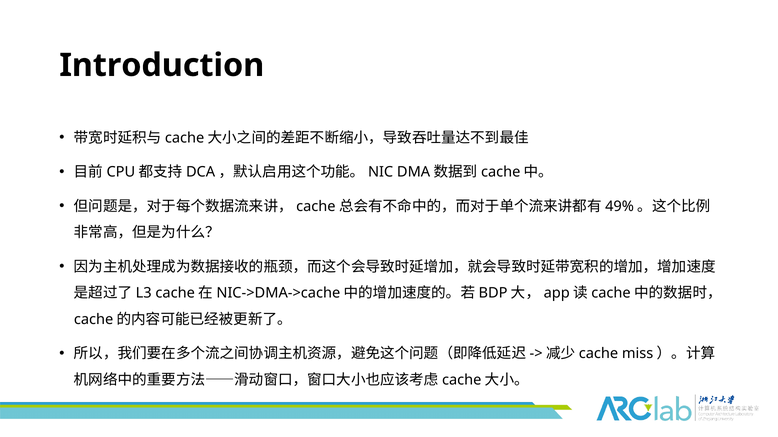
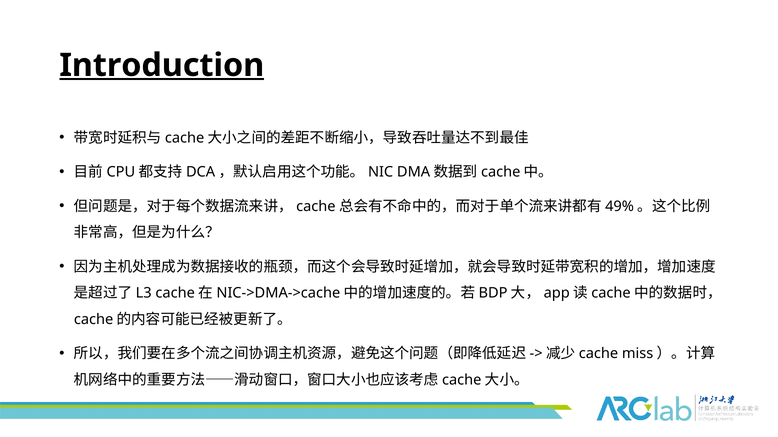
Introduction underline: none -> present
